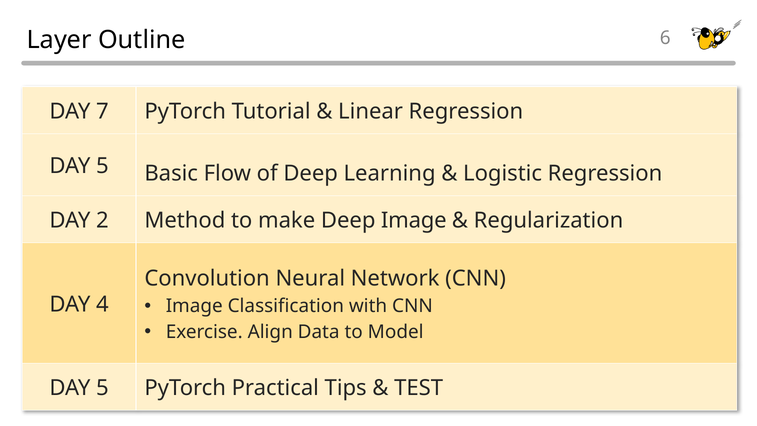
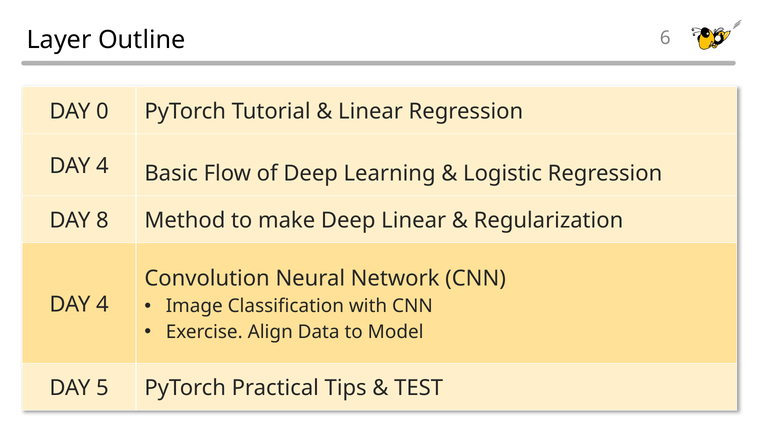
7: 7 -> 0
5 at (102, 166): 5 -> 4
2: 2 -> 8
Deep Image: Image -> Linear
